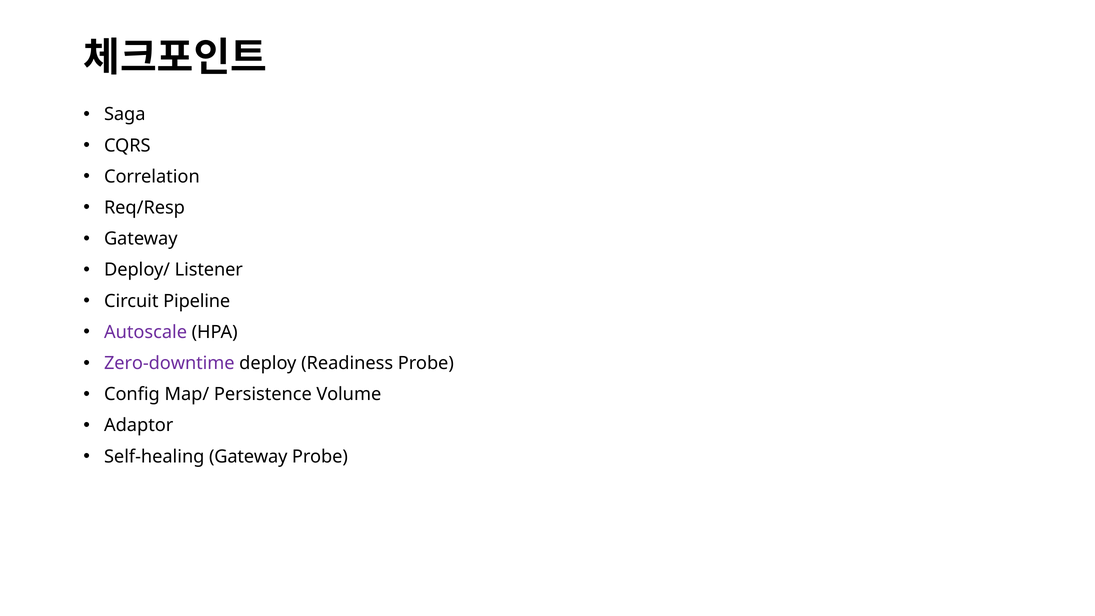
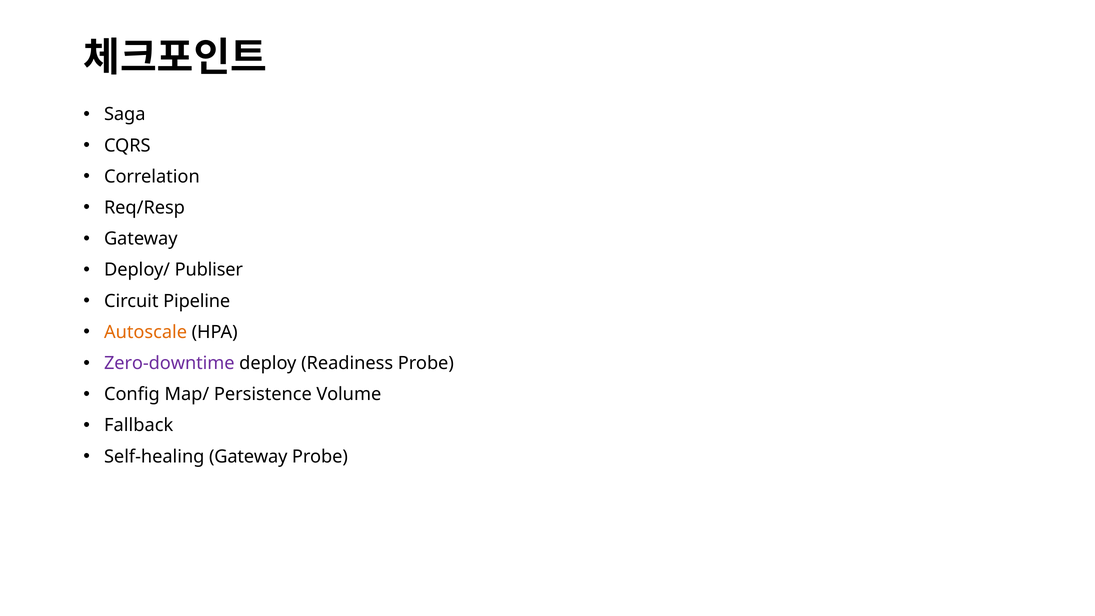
Listener: Listener -> Publiser
Autoscale colour: purple -> orange
Adaptor: Adaptor -> Fallback
